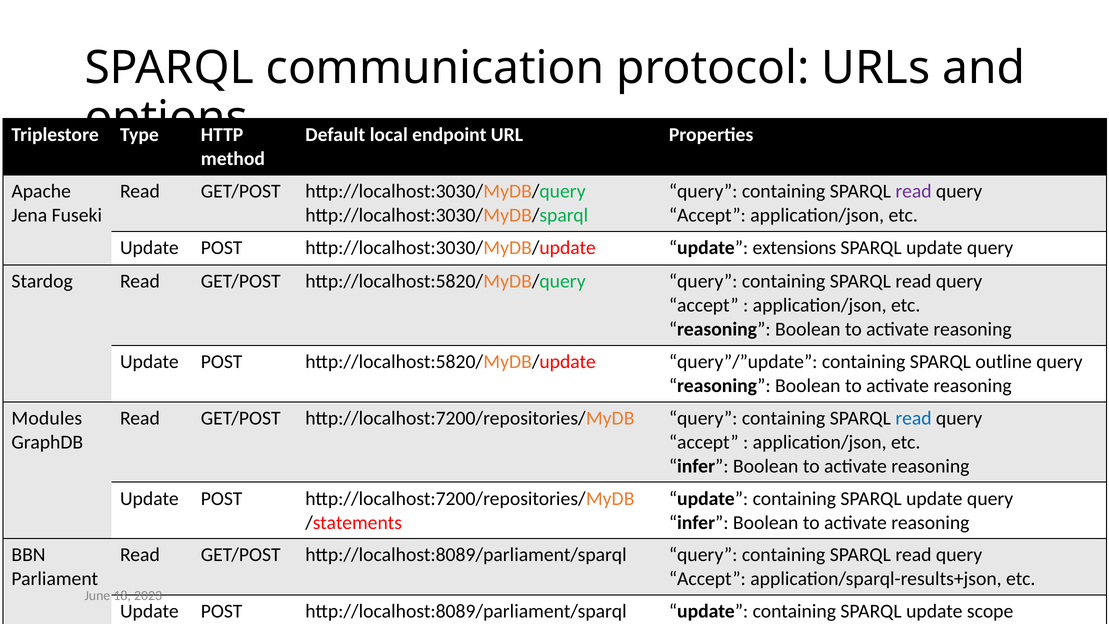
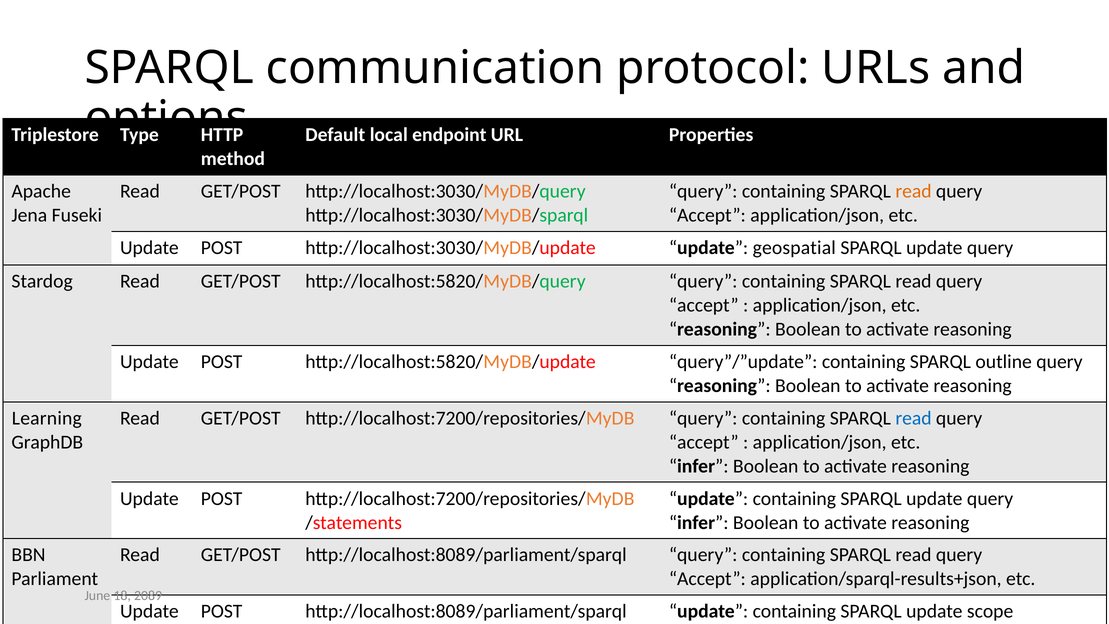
read at (913, 191) colour: purple -> orange
extensions: extensions -> geospatial
Modules: Modules -> Learning
2023: 2023 -> 2089
